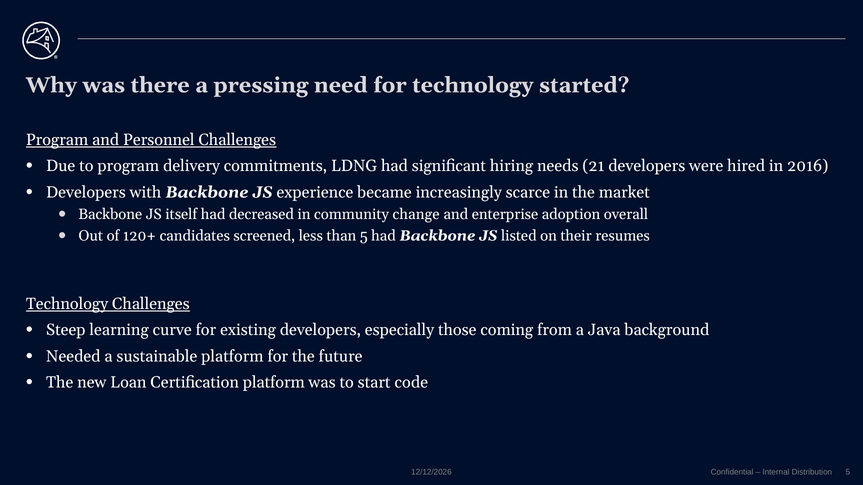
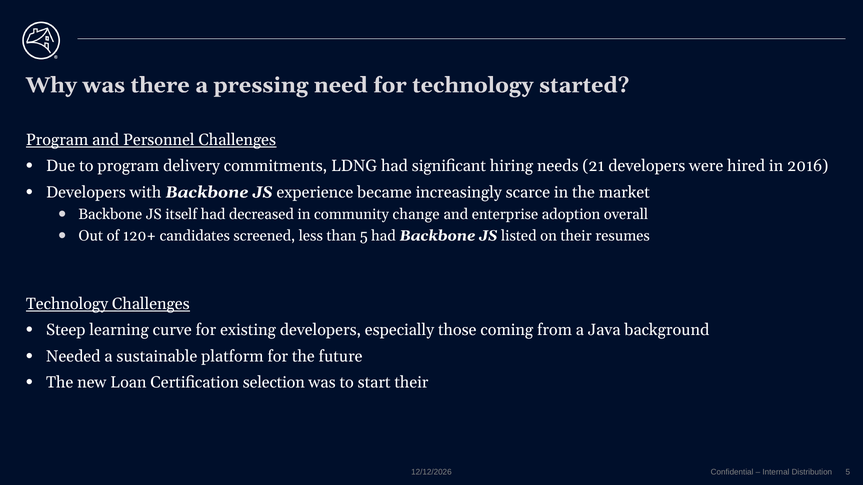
Certification platform: platform -> selection
start code: code -> their
